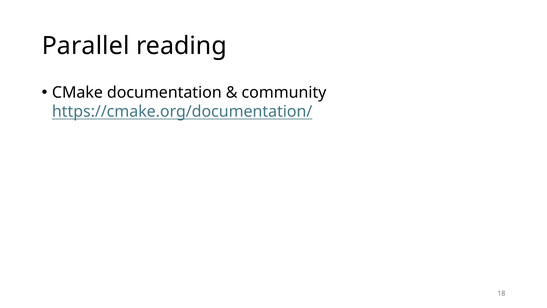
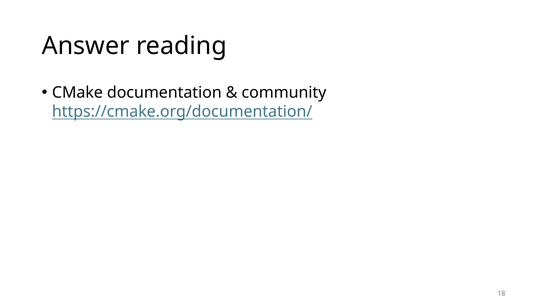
Parallel: Parallel -> Answer
